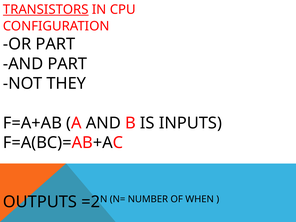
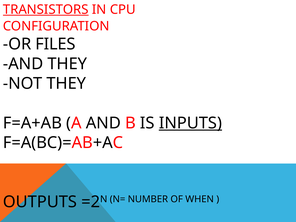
OR PART: PART -> FILES
AND PART: PART -> THEY
INPUTS underline: none -> present
